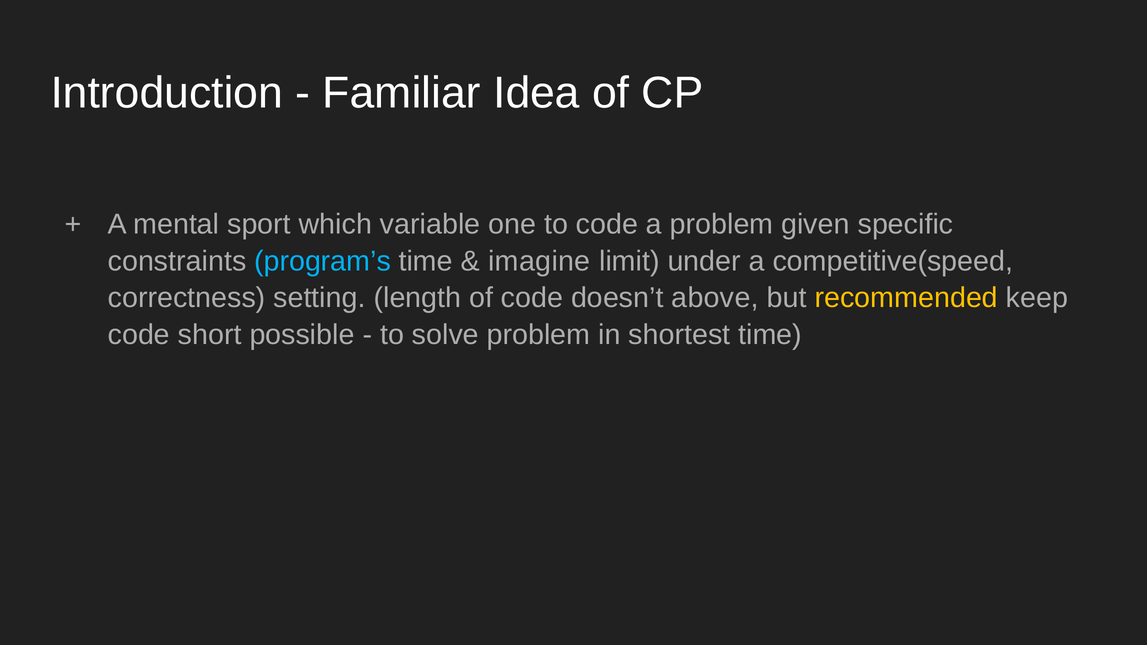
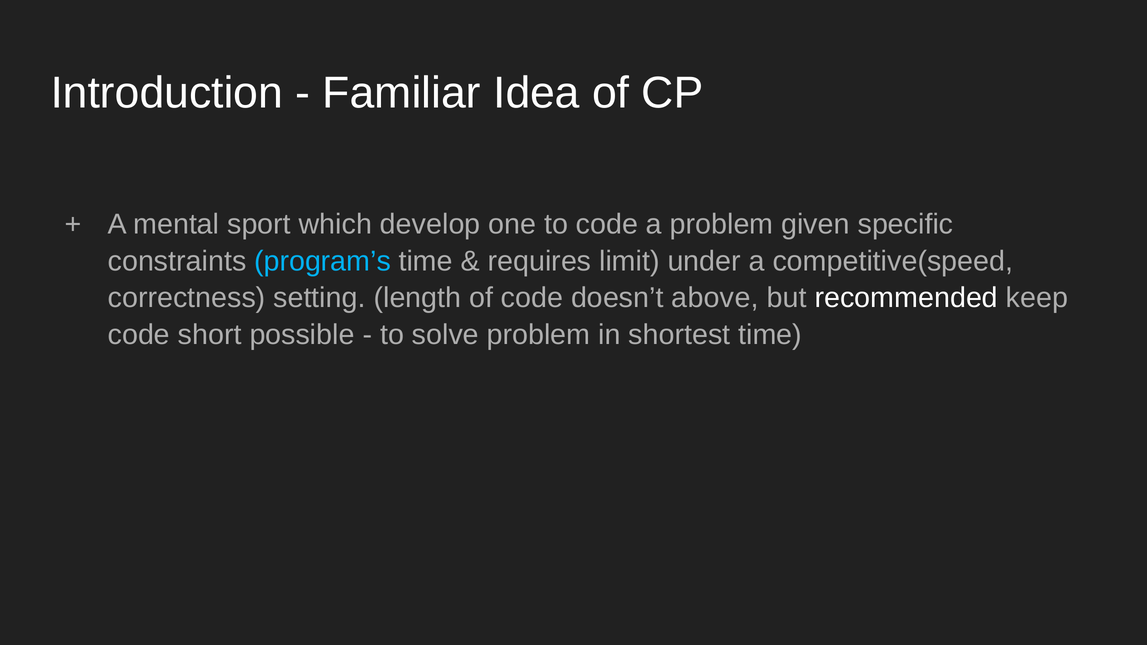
variable: variable -> develop
imagine: imagine -> requires
recommended colour: yellow -> white
